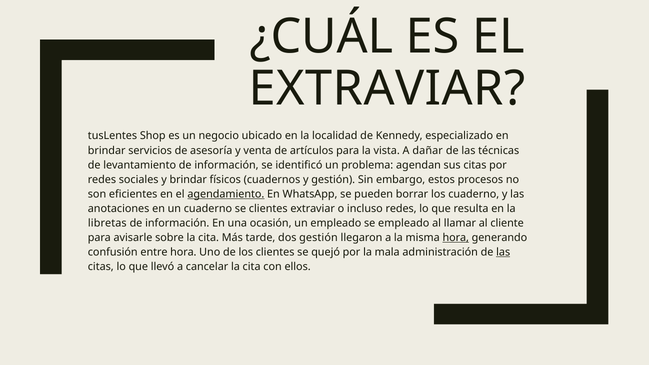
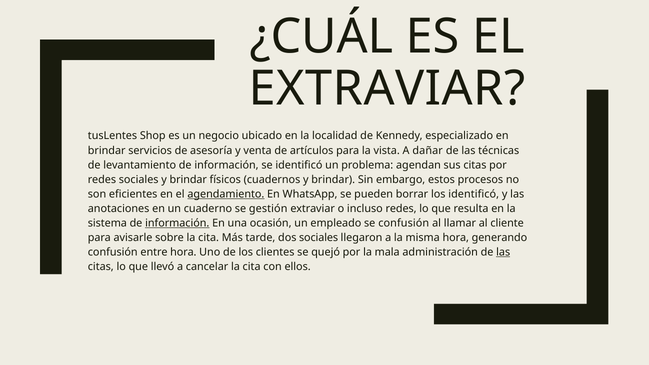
cuadernos y gestión: gestión -> brindar
los cuaderno: cuaderno -> identificó
se clientes: clientes -> gestión
libretas: libretas -> sistema
información at (177, 223) underline: none -> present
se empleado: empleado -> confusión
dos gestión: gestión -> sociales
hora at (456, 238) underline: present -> none
